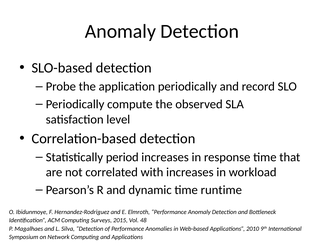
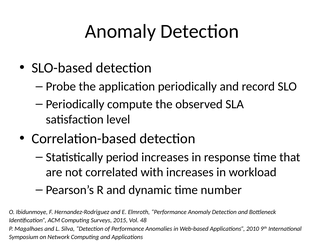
runtime: runtime -> number
